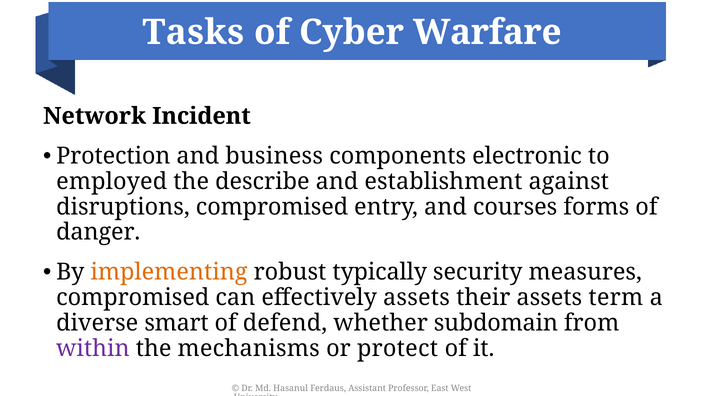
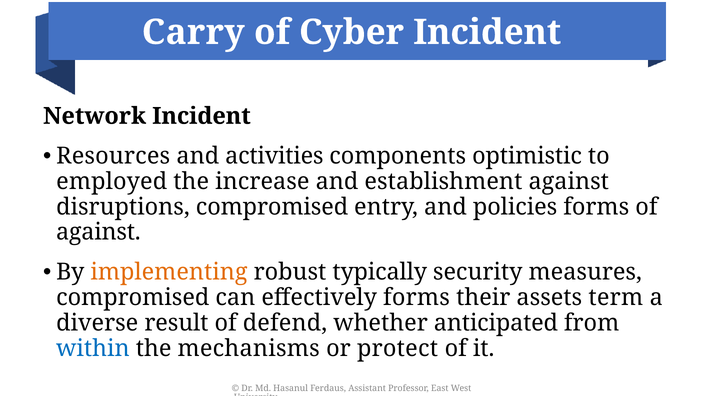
Tasks: Tasks -> Carry
Cyber Warfare: Warfare -> Incident
Protection: Protection -> Resources
business: business -> activities
electronic: electronic -> optimistic
describe: describe -> increase
courses: courses -> policies
danger at (98, 232): danger -> against
effectively assets: assets -> forms
smart: smart -> result
subdomain: subdomain -> anticipated
within colour: purple -> blue
